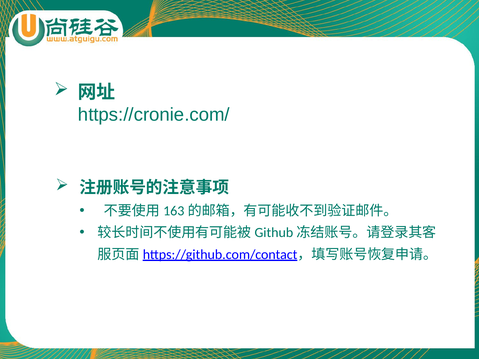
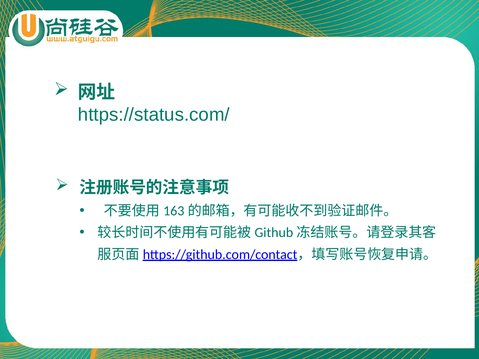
https://cronie.com/: https://cronie.com/ -> https://status.com/
